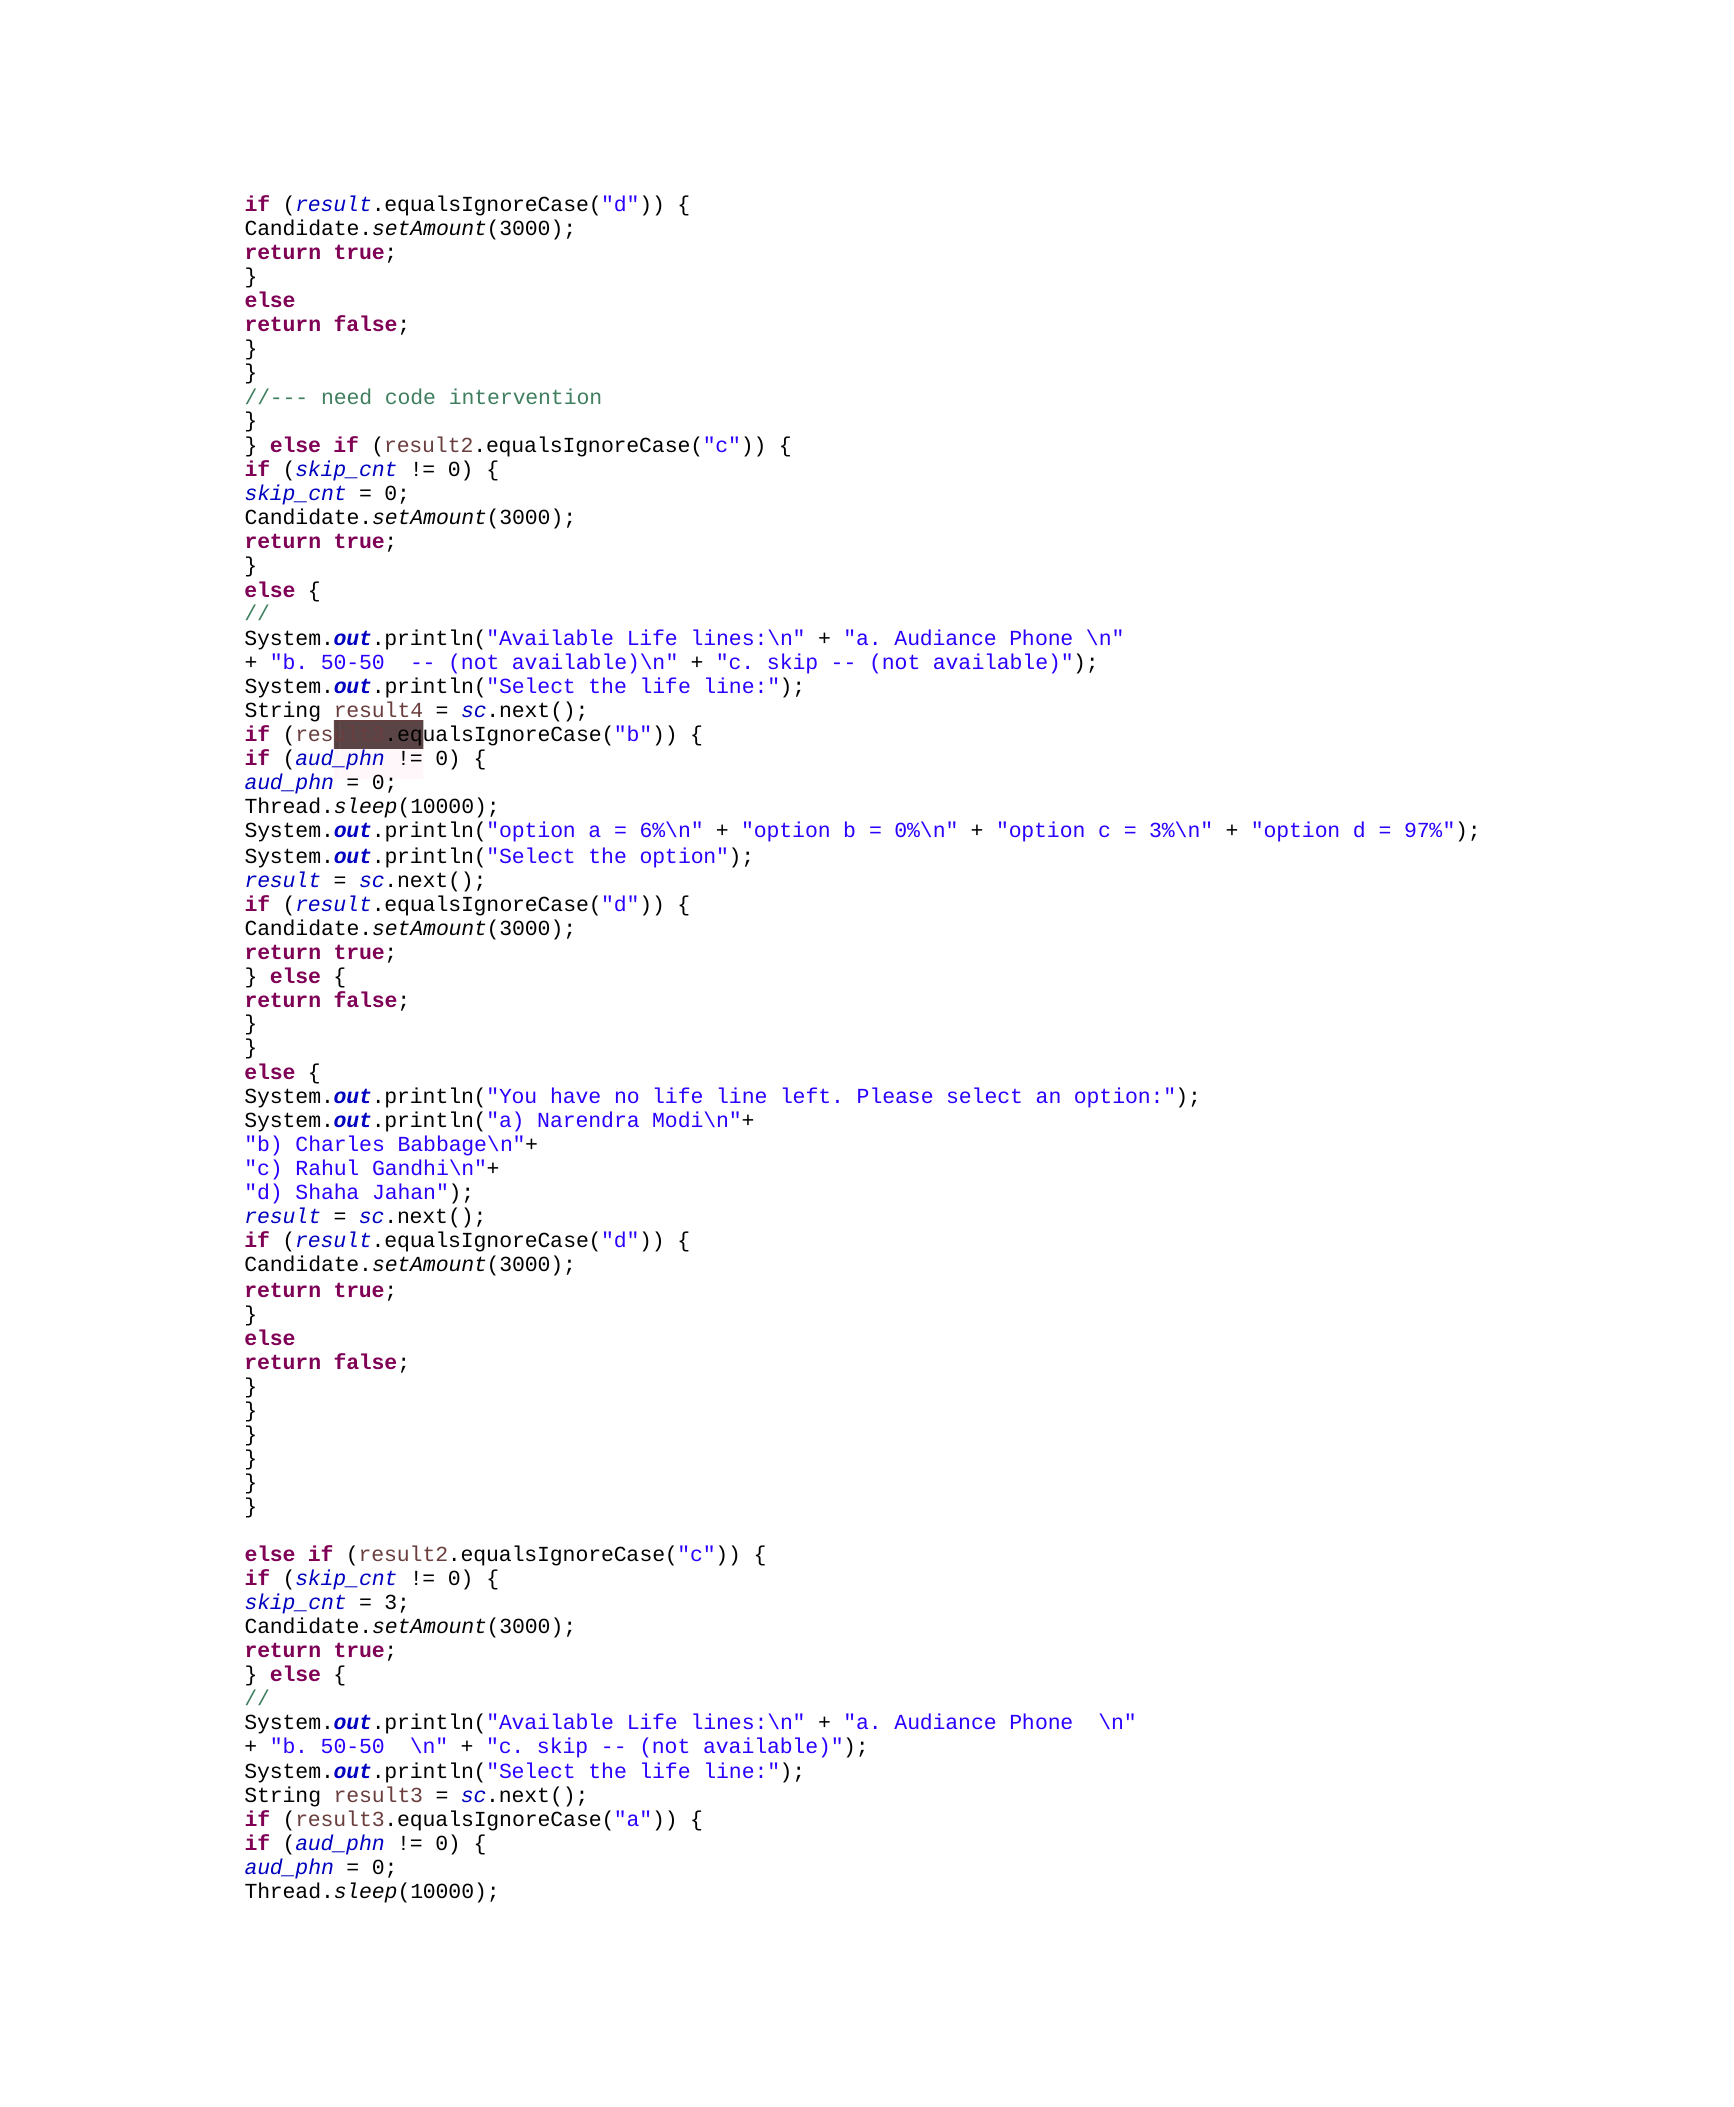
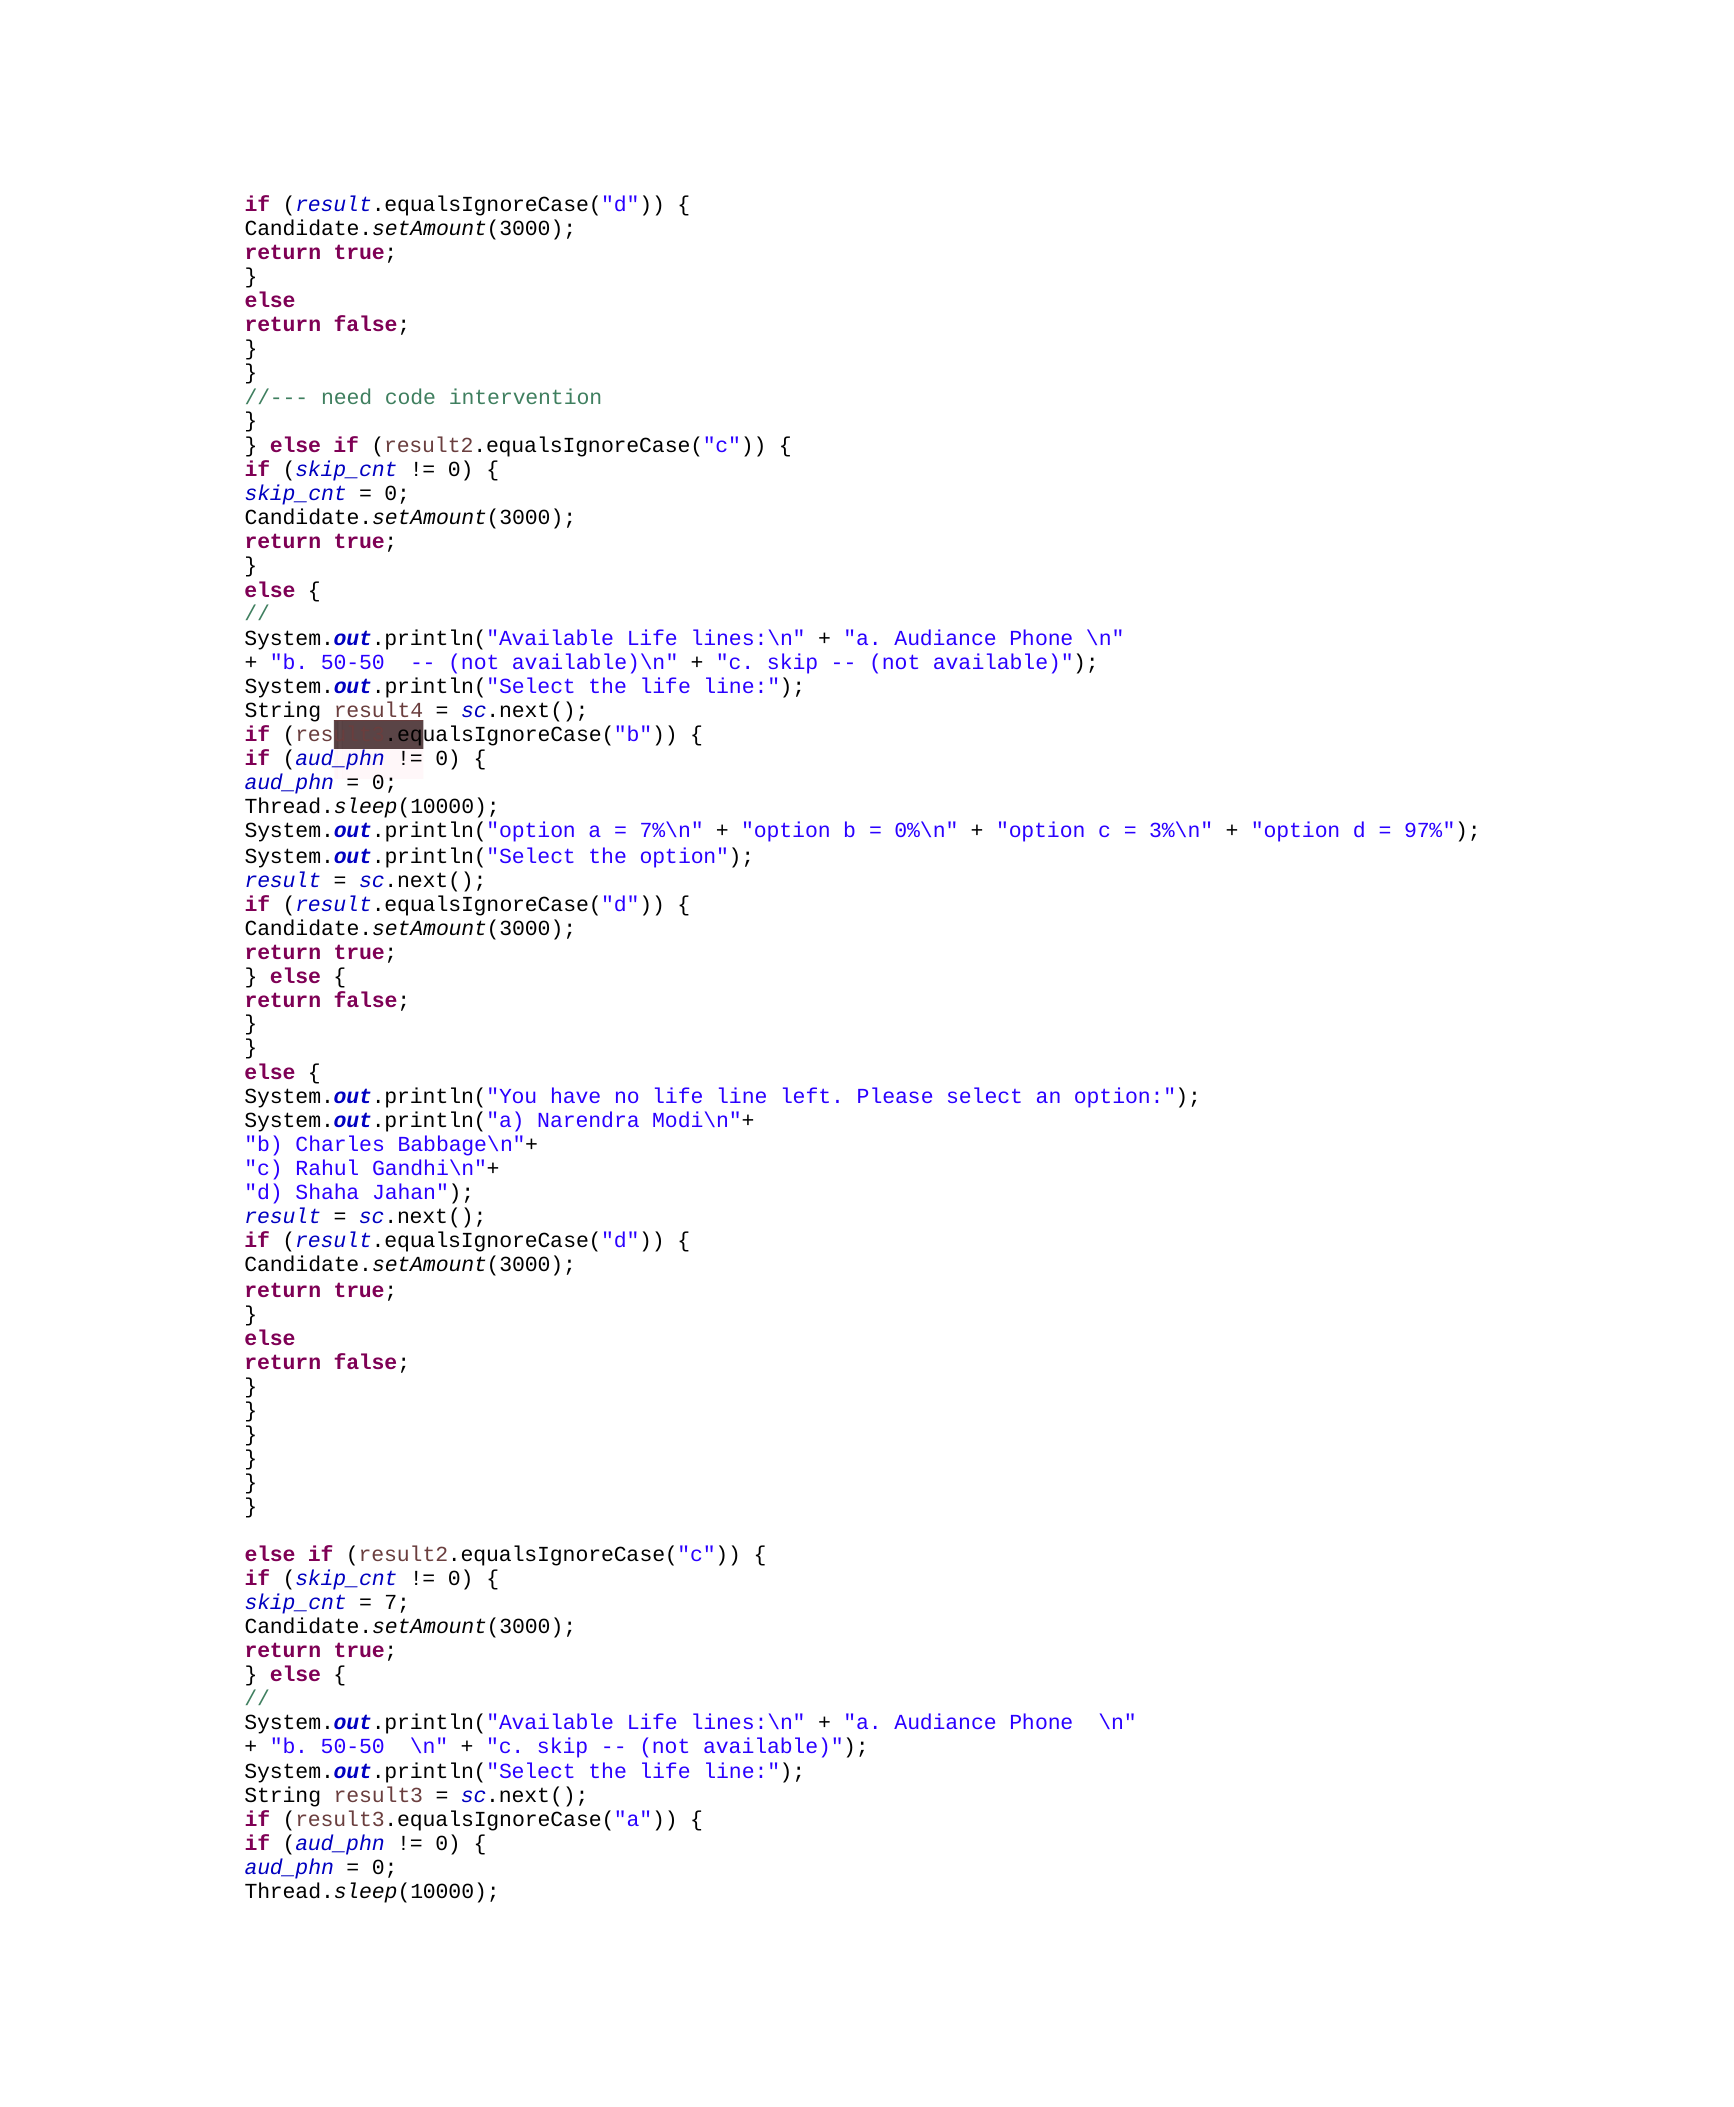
6%\n: 6%\n -> 7%\n
3: 3 -> 7
